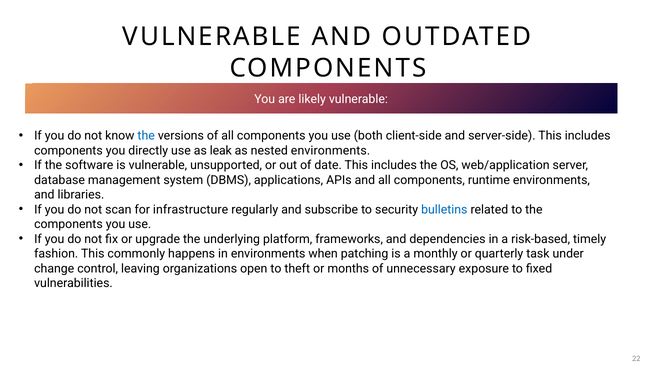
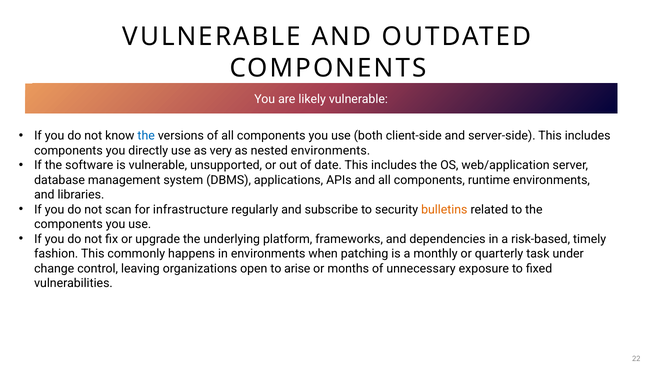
leak: leak -> very
bulletins colour: blue -> orange
theft: theft -> arise
